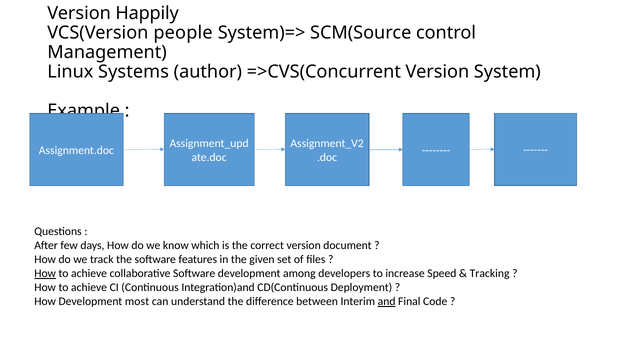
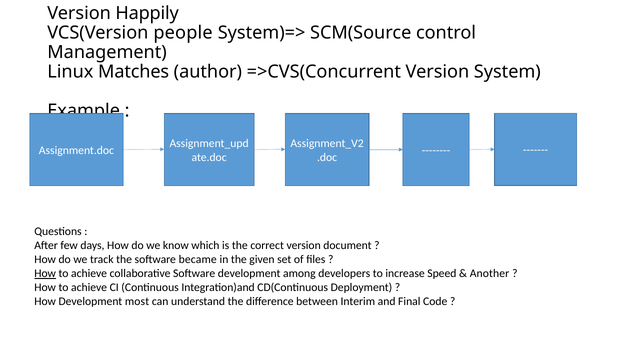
Systems: Systems -> Matches
features: features -> became
Tracking: Tracking -> Another
and underline: present -> none
